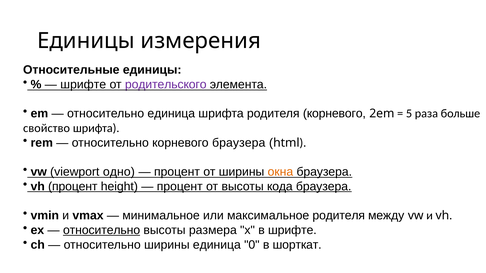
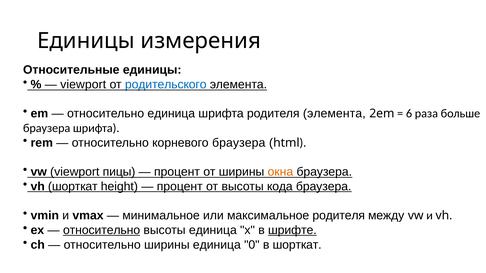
шрифте at (83, 85): шрифте -> viewport
родительского colour: purple -> blue
родителя корневого: корневого -> элемента
5: 5 -> 6
свойство at (47, 128): свойство -> браузера
одно: одно -> пицы
vh процент: процент -> шорткат
высоты размера: размера -> единица
шрифте at (292, 230) underline: none -> present
